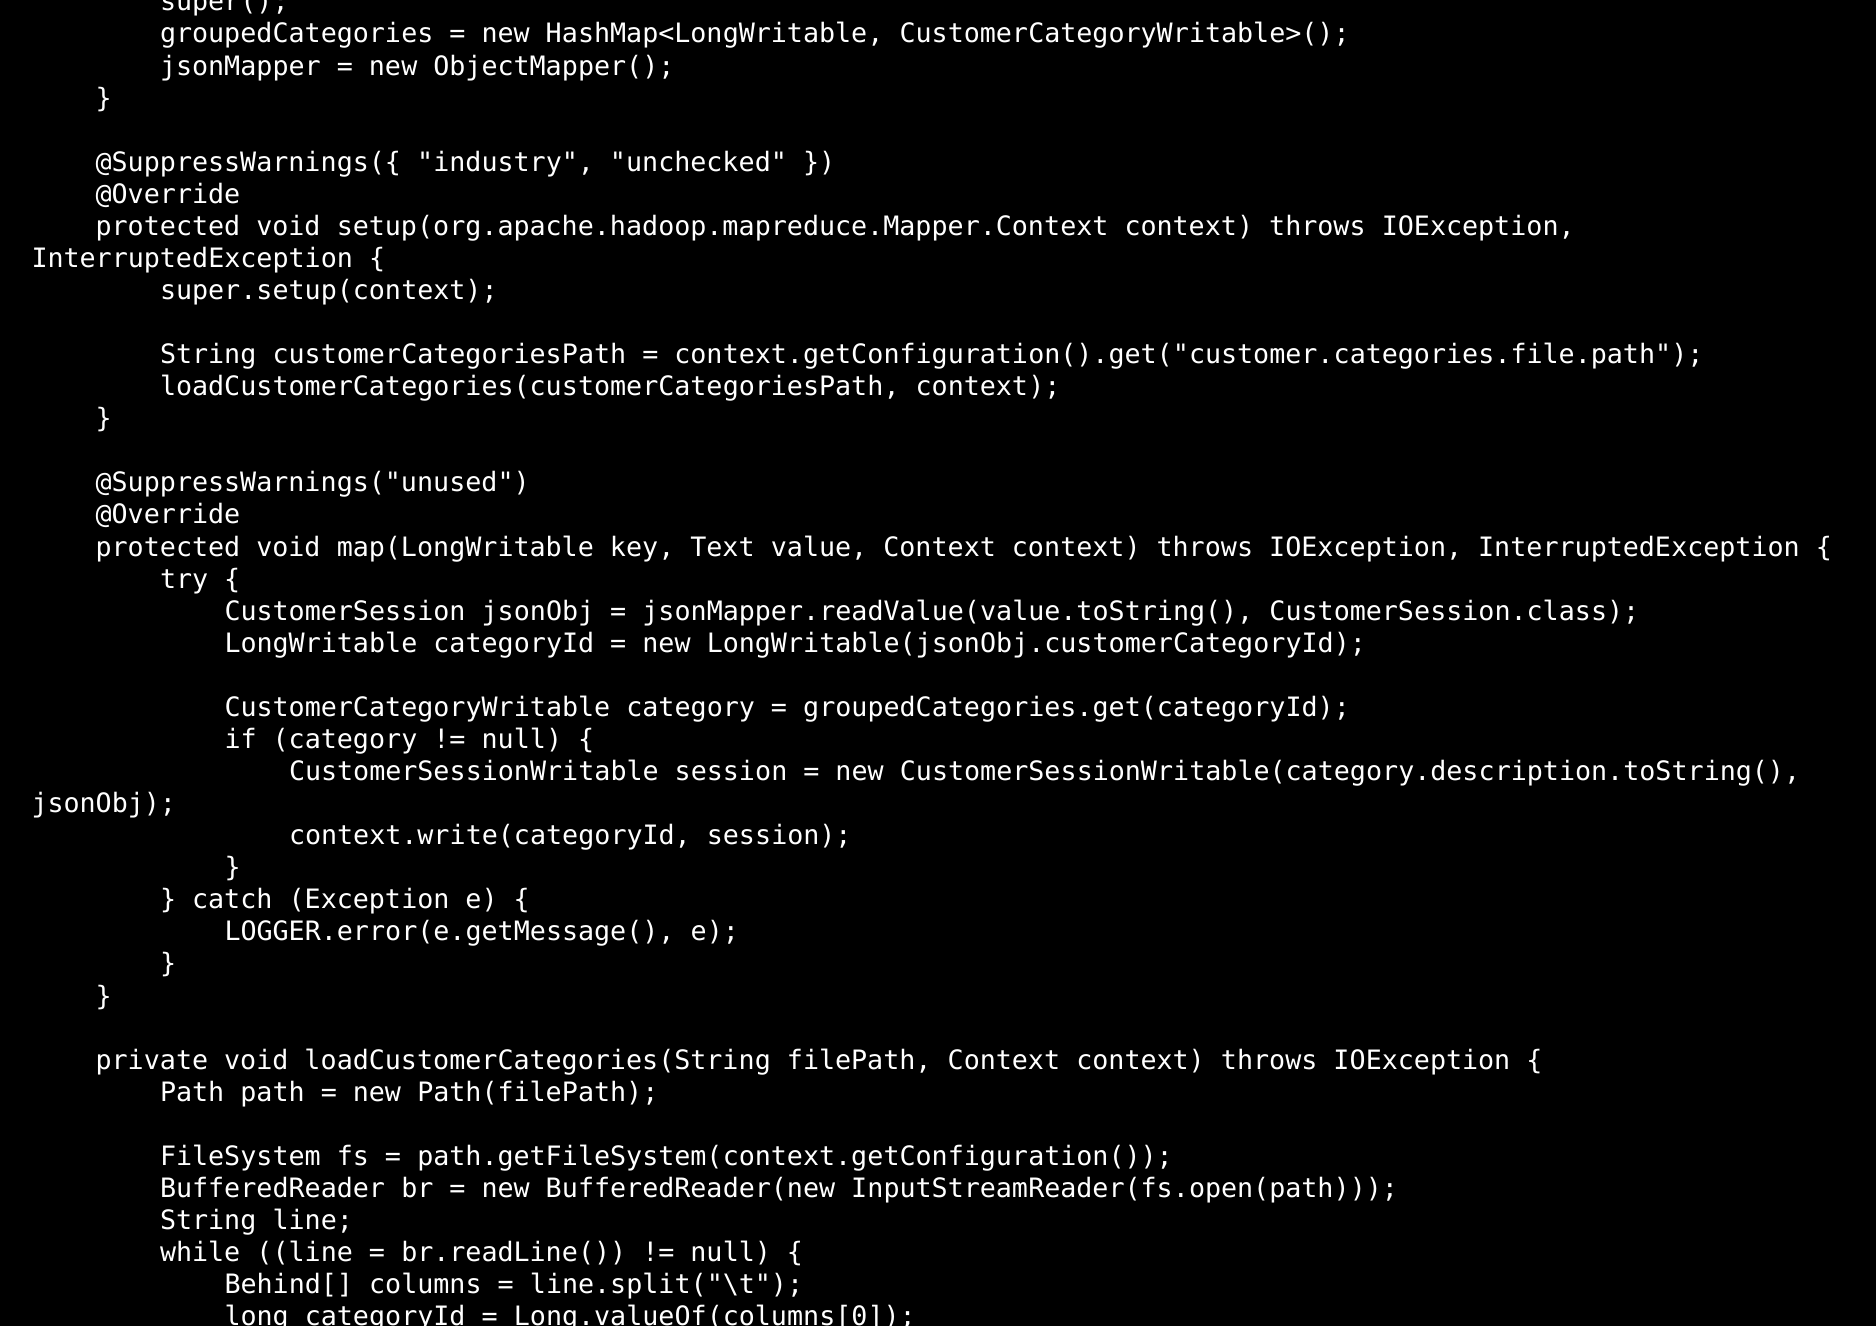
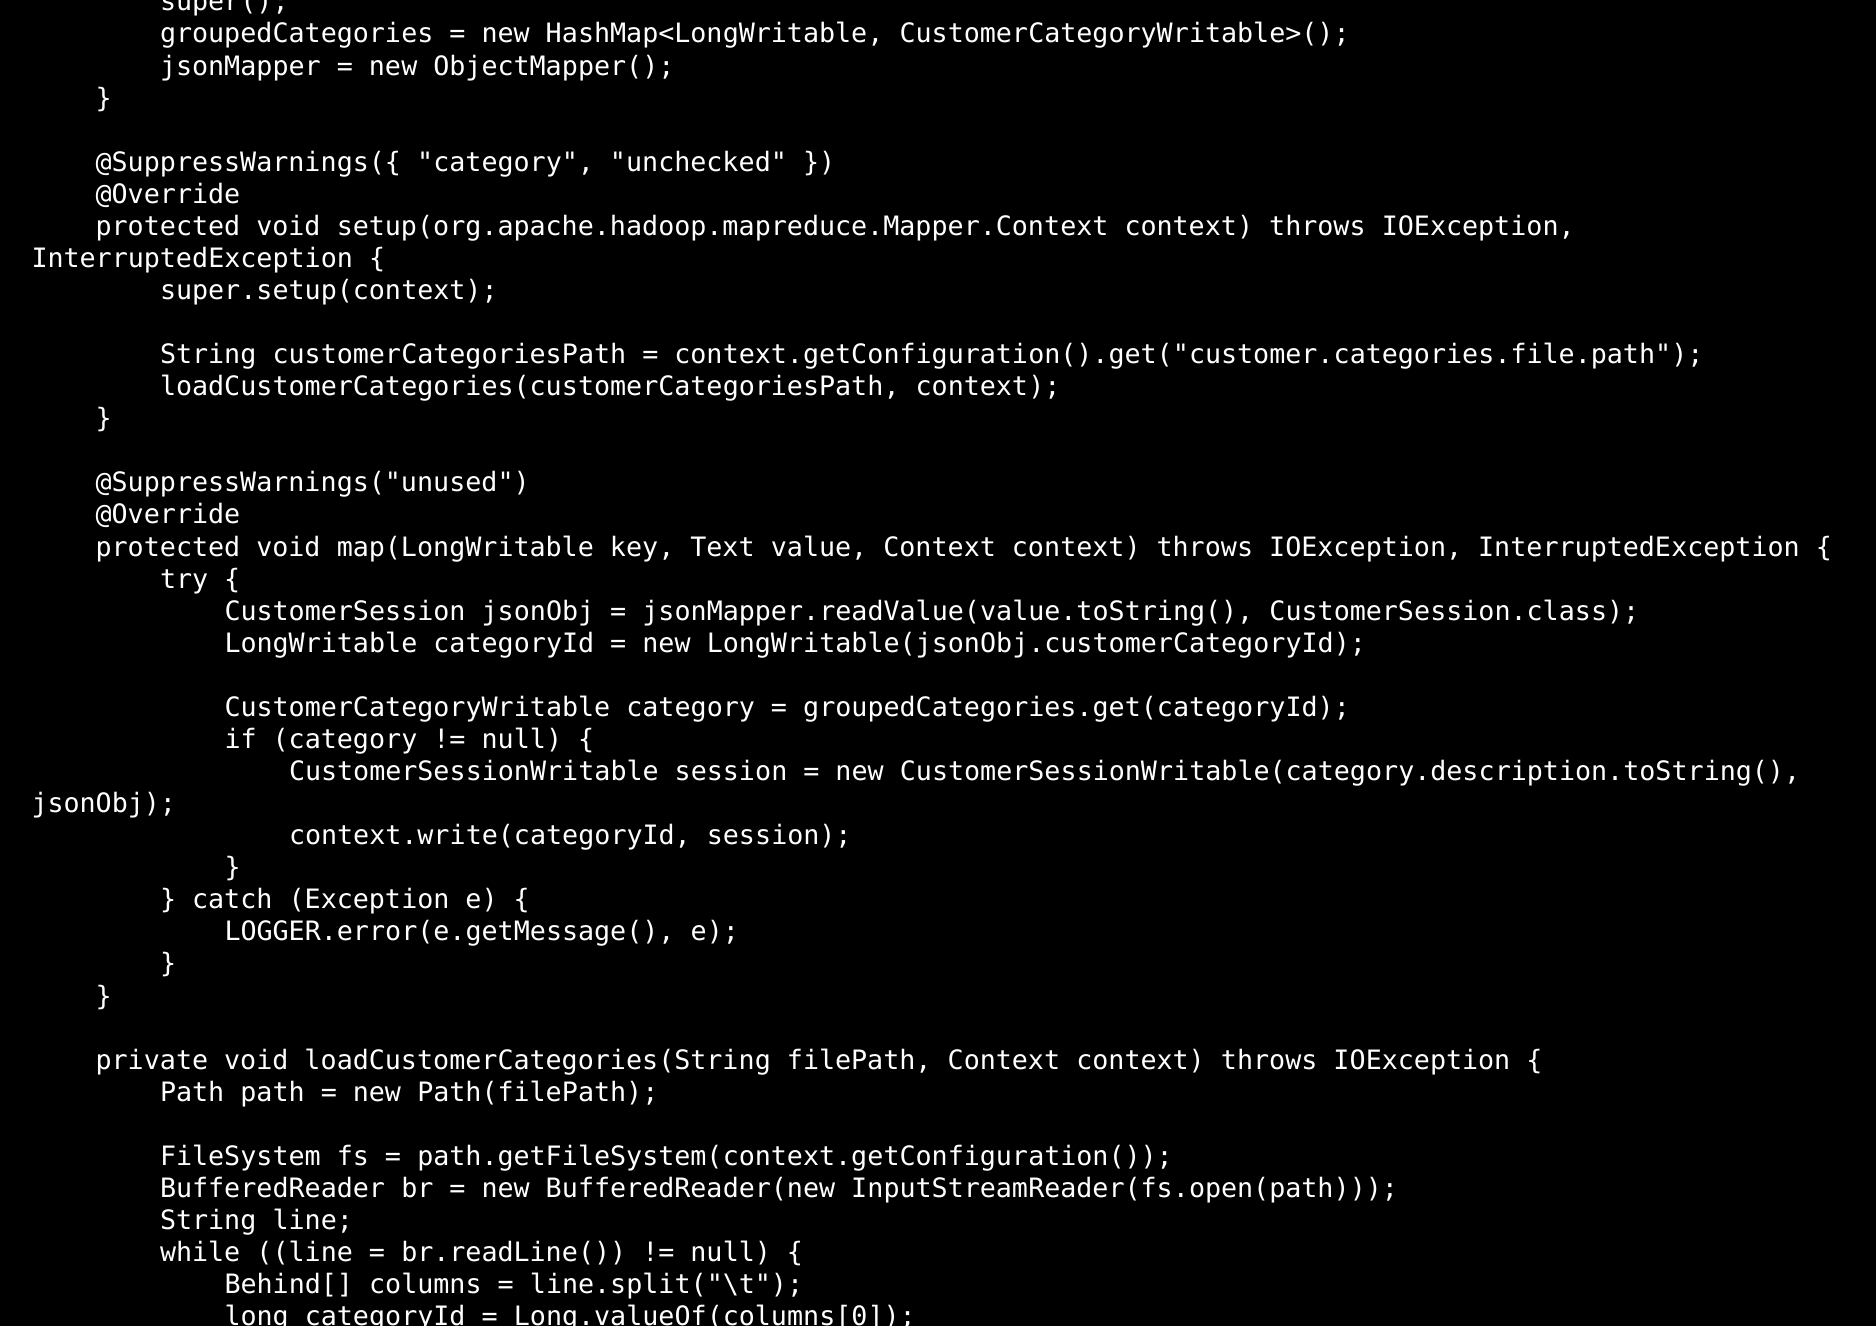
@SuppressWarnings({ industry: industry -> category
